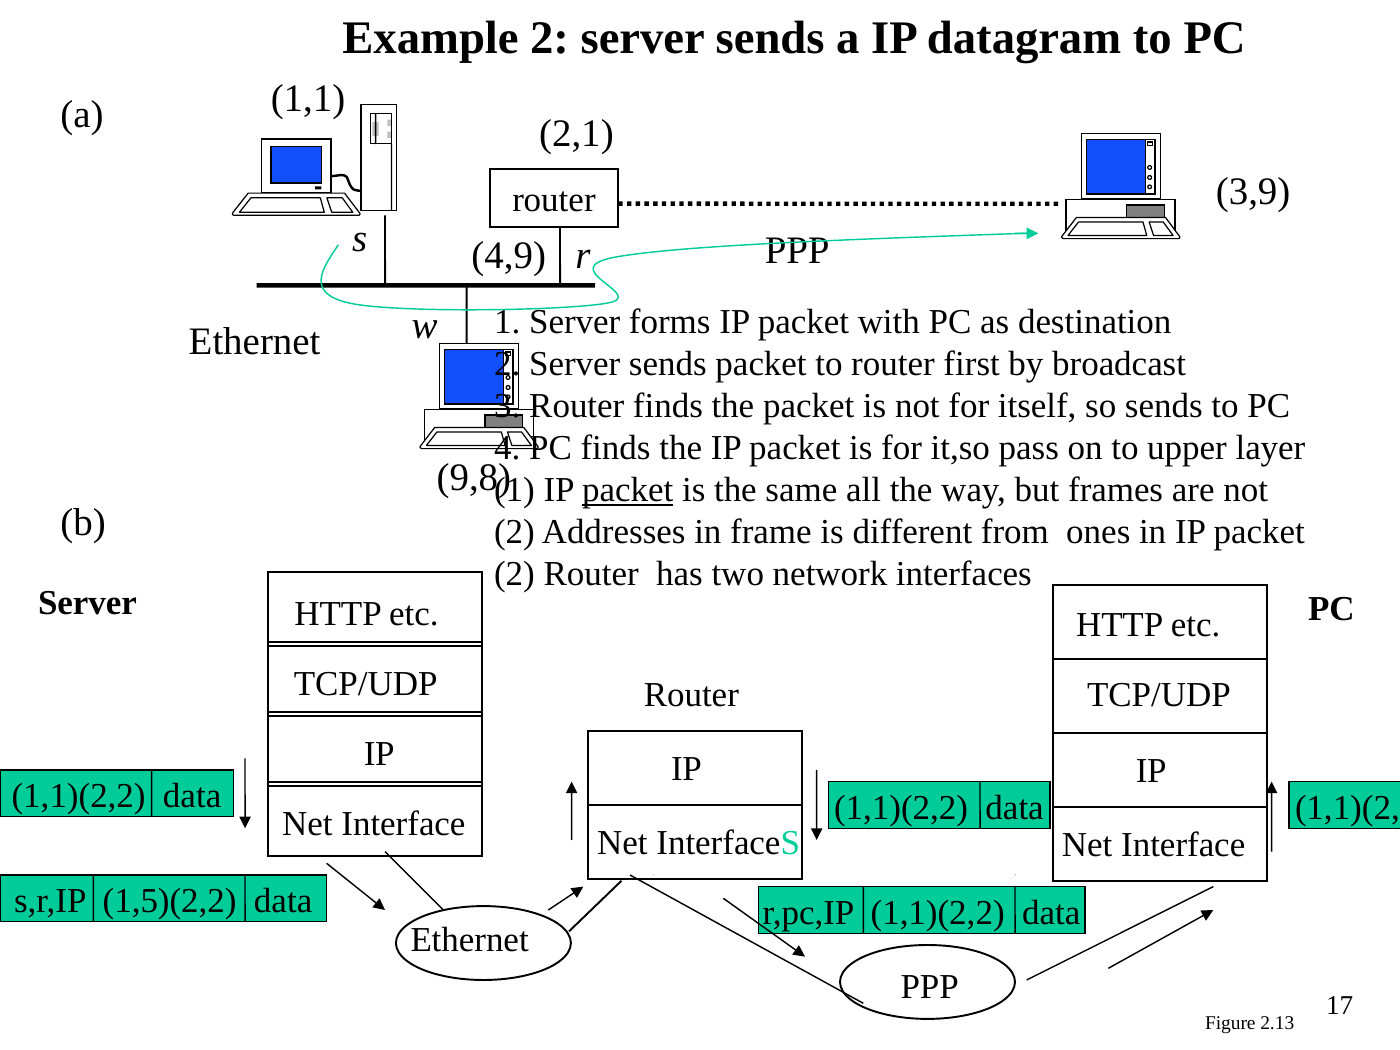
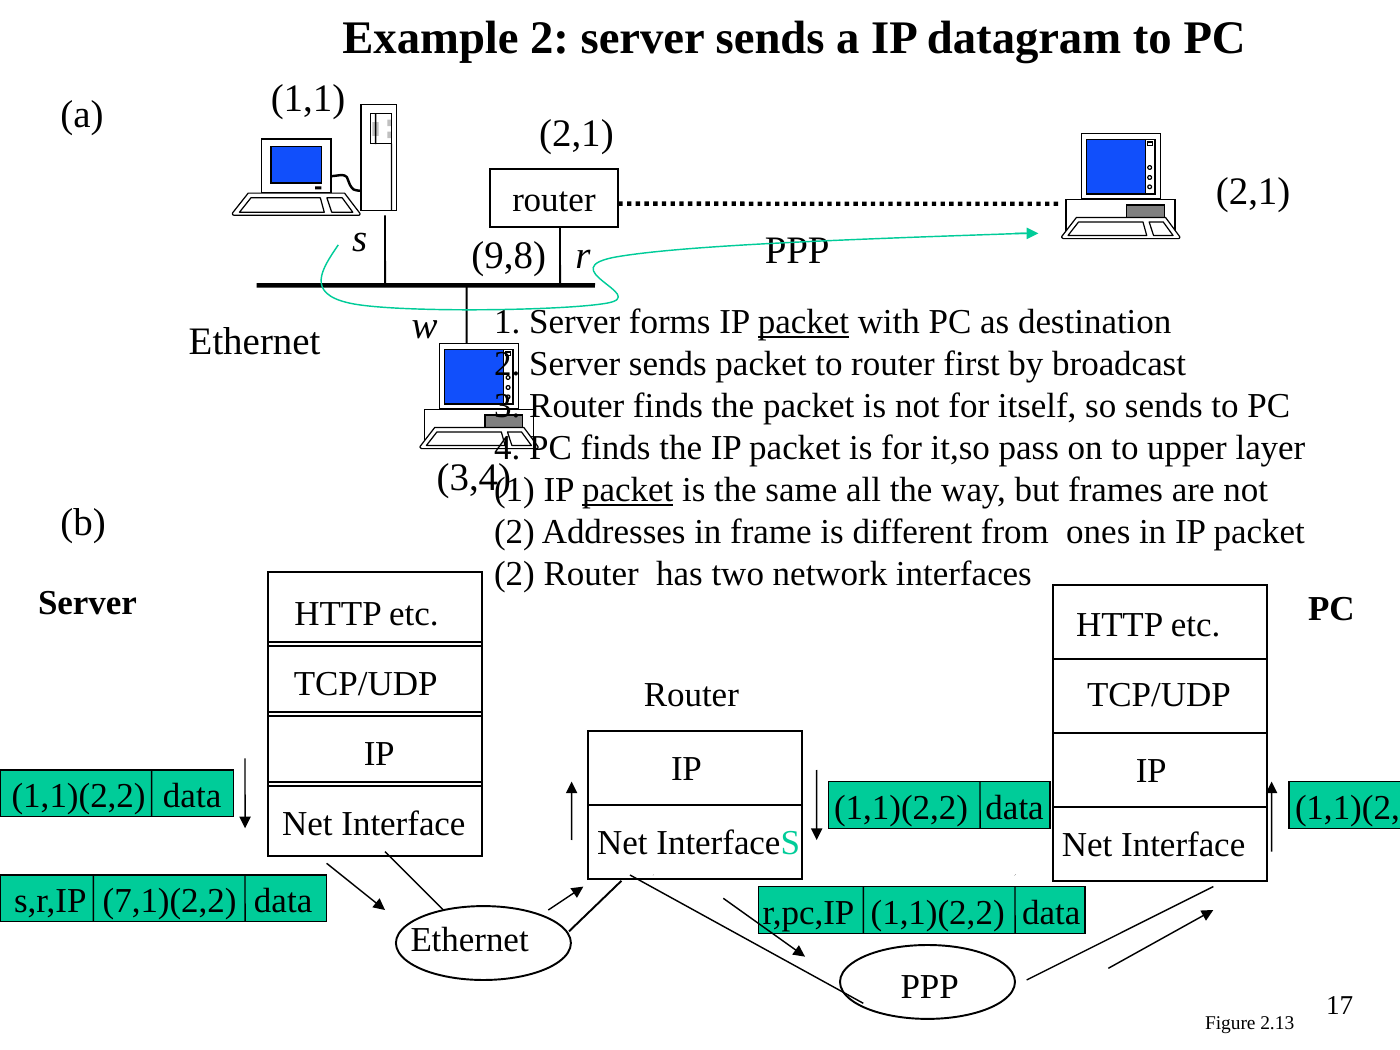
3,9 at (1253, 192): 3,9 -> 2,1
4,9: 4,9 -> 9,8
packet at (803, 322) underline: none -> present
9,8: 9,8 -> 3,4
1,5)(2,2: 1,5)(2,2 -> 7,1)(2,2
